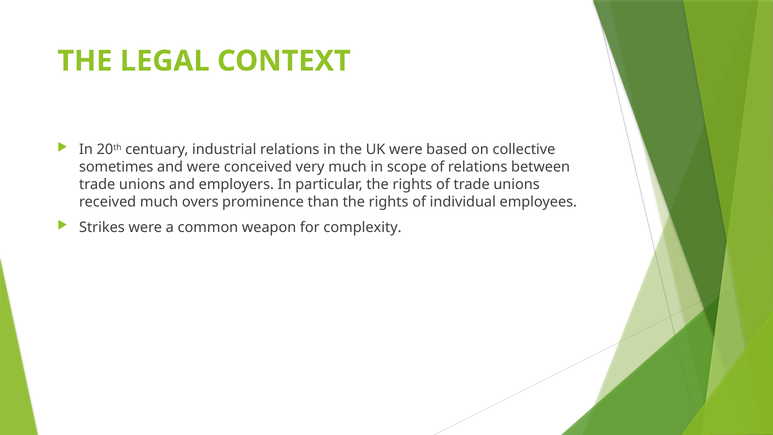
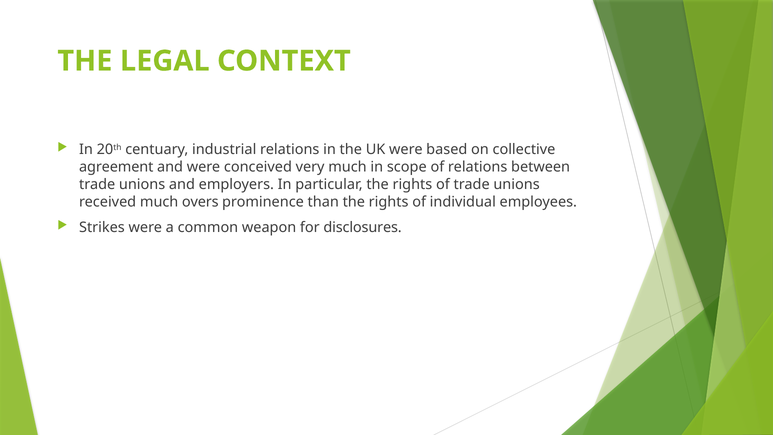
sometimes: sometimes -> agreement
complexity: complexity -> disclosures
